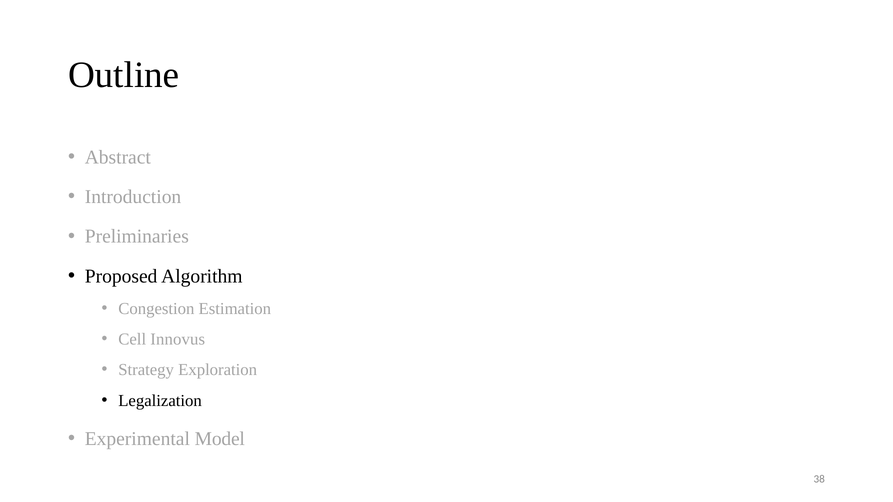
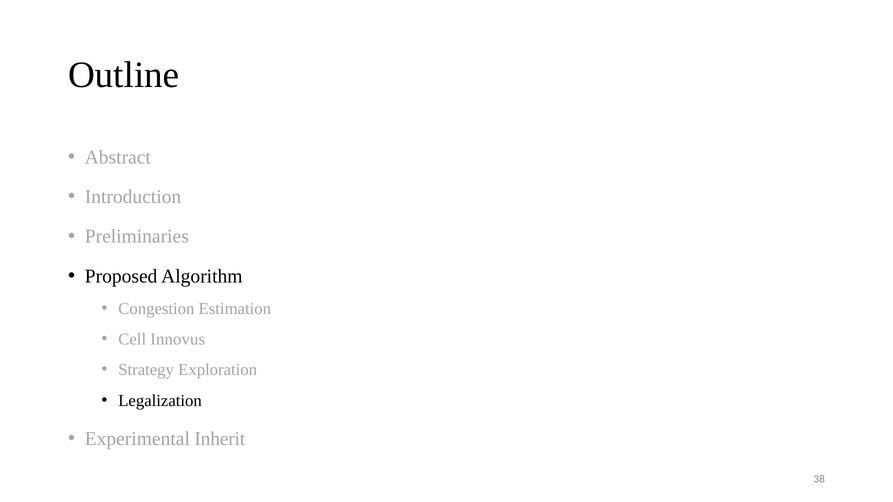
Model: Model -> Inherit
